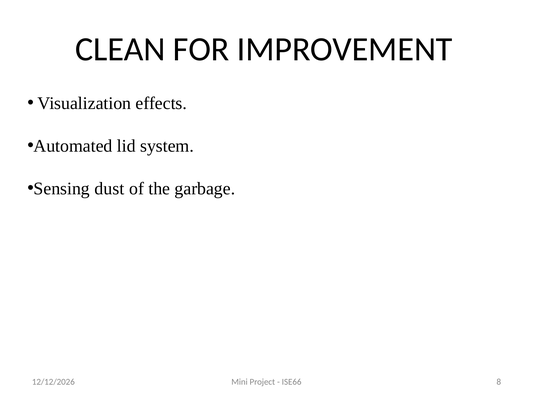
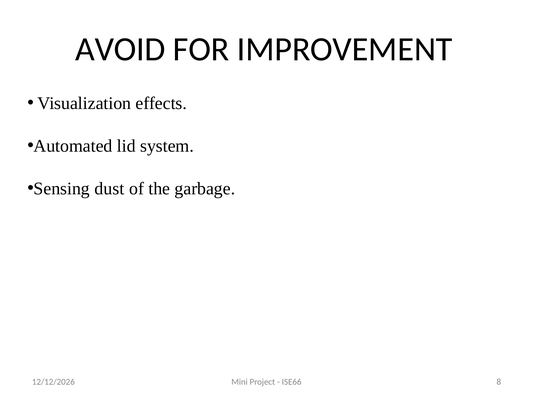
CLEAN: CLEAN -> AVOID
